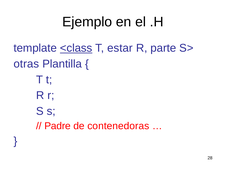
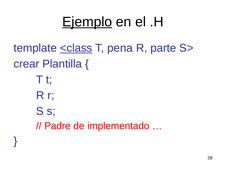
Ejemplo underline: none -> present
estar: estar -> pena
otras: otras -> crear
contenedoras: contenedoras -> implementado
